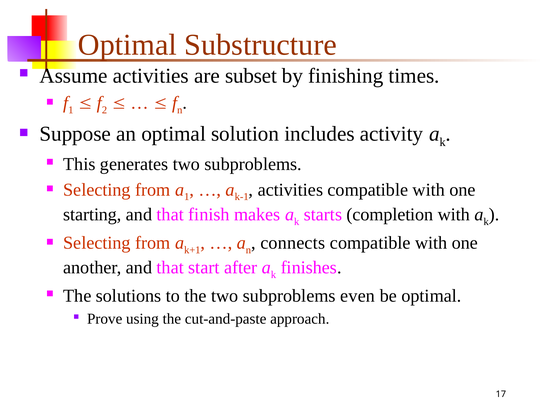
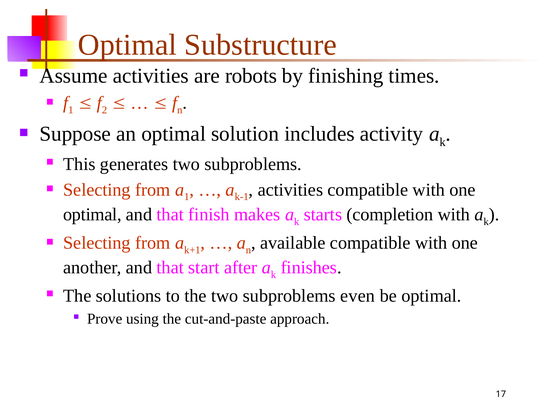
subset: subset -> robots
starting at (92, 214): starting -> optimal
connects: connects -> available
